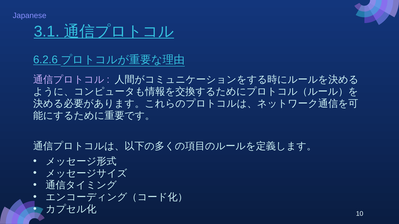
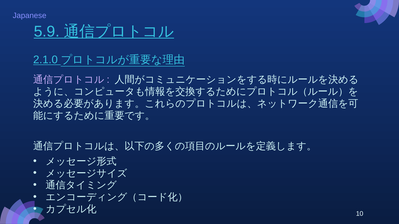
3.1: 3.1 -> 5.9
6.2.6: 6.2.6 -> 2.1.0
